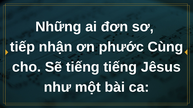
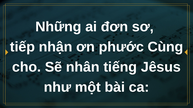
Sẽ tiếng: tiếng -> nhân
